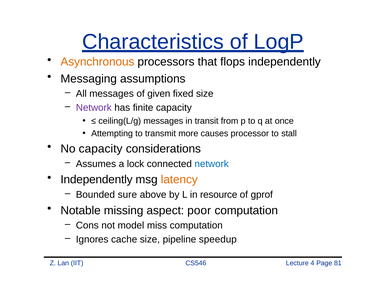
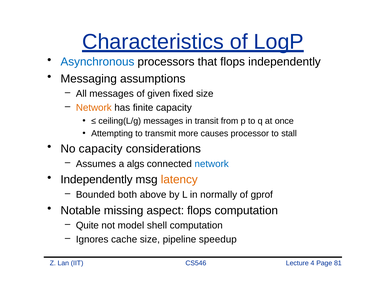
Asynchronous colour: orange -> blue
Network at (94, 108) colour: purple -> orange
lock: lock -> algs
sure: sure -> both
resource: resource -> normally
aspect poor: poor -> flops
Cons: Cons -> Quite
miss: miss -> shell
